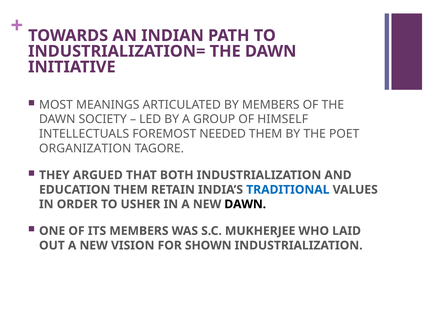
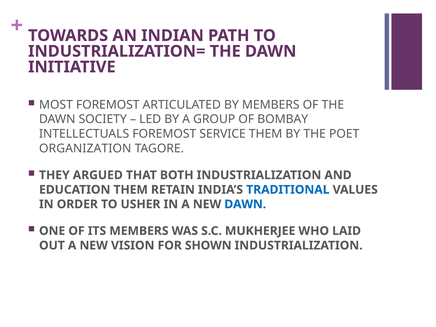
MOST MEANINGS: MEANINGS -> FOREMOST
HIMSELF: HIMSELF -> BOMBAY
NEEDED: NEEDED -> SERVICE
DAWN at (245, 204) colour: black -> blue
